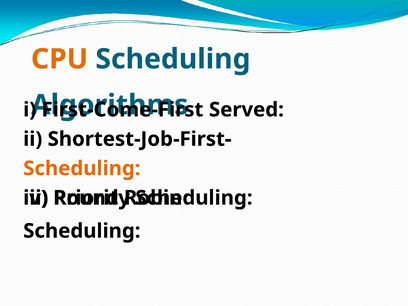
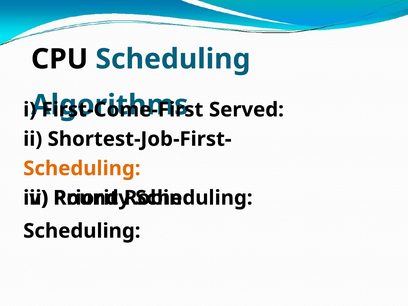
CPU colour: orange -> black
